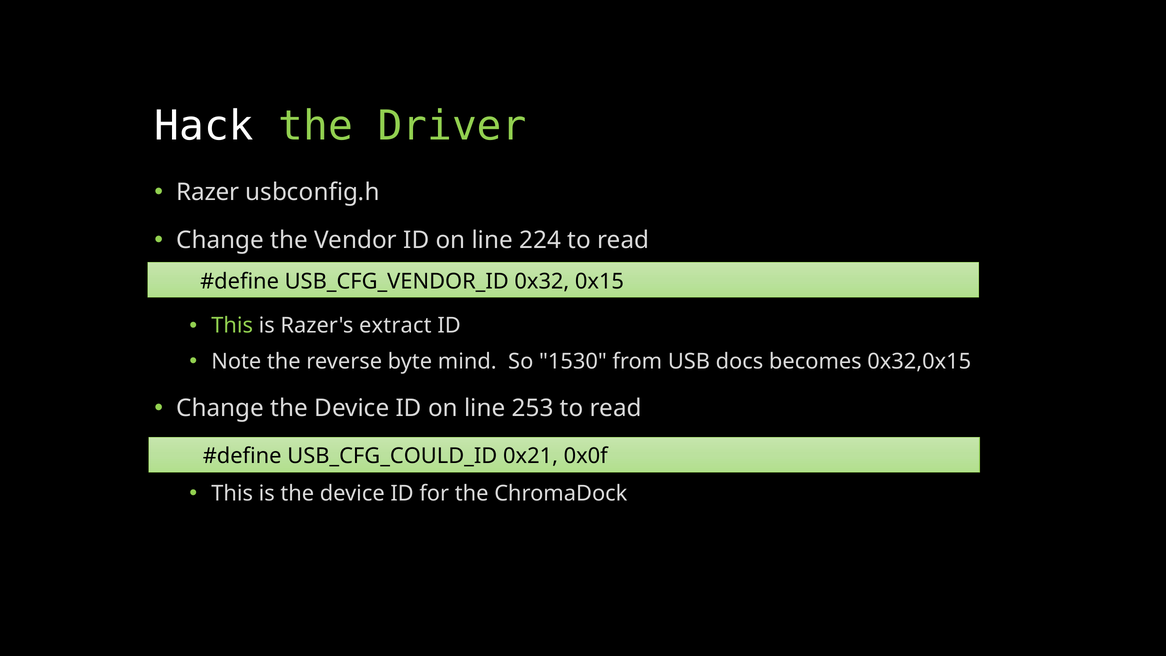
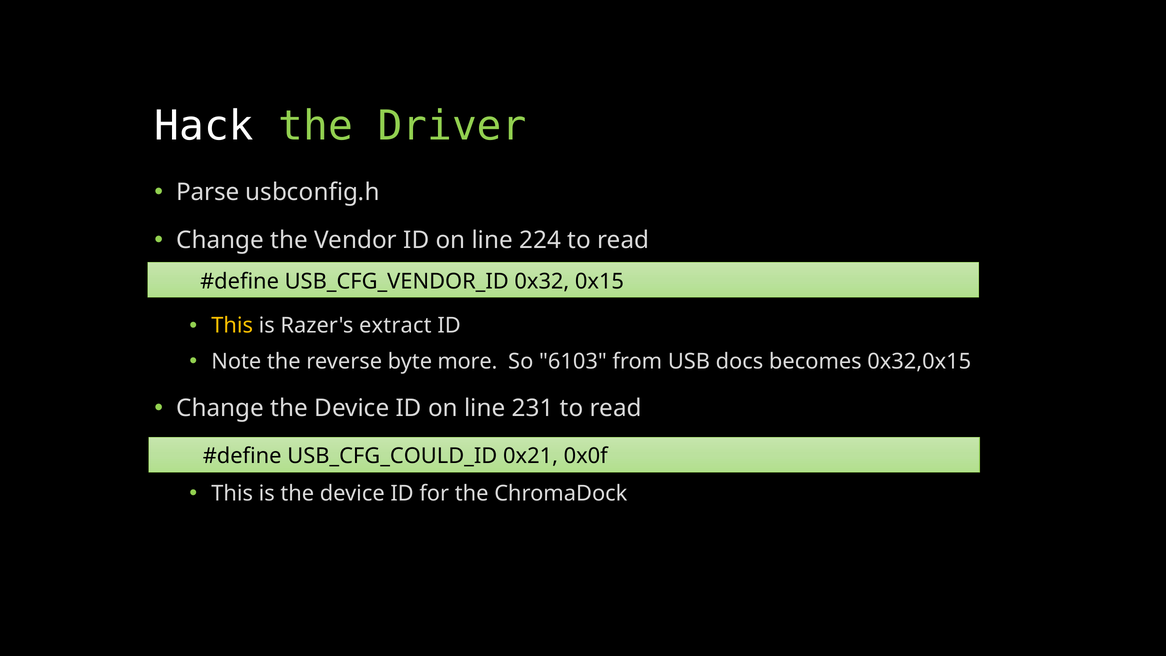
Razer: Razer -> Parse
This at (232, 326) colour: light green -> yellow
mind: mind -> more
1530: 1530 -> 6103
253: 253 -> 231
